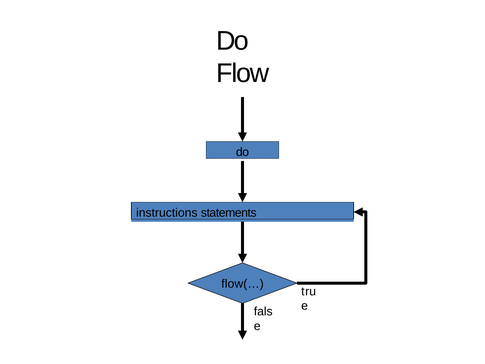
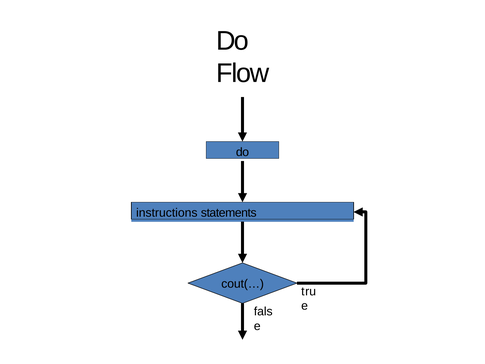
flow(…: flow(… -> cout(…
